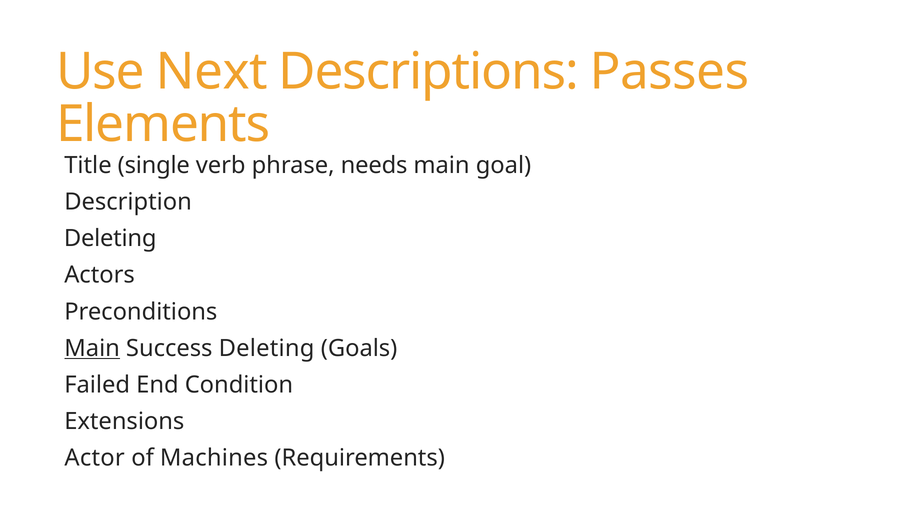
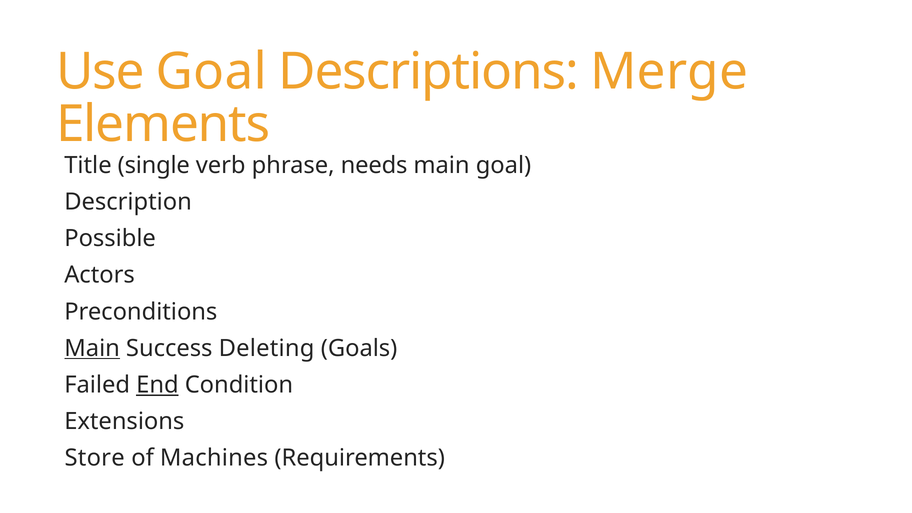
Use Next: Next -> Goal
Passes: Passes -> Merge
Deleting at (110, 239): Deleting -> Possible
End underline: none -> present
Actor: Actor -> Store
